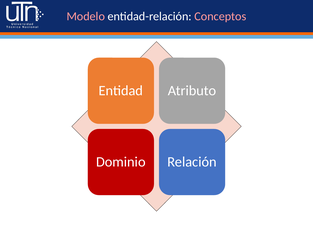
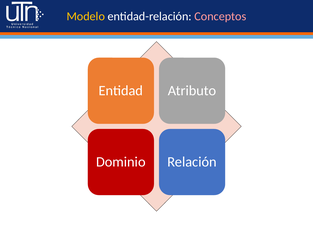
Modelo colour: pink -> yellow
